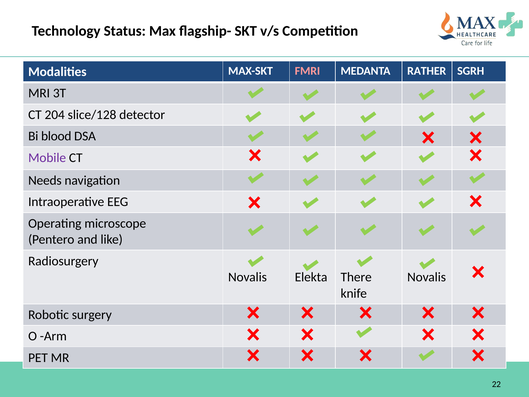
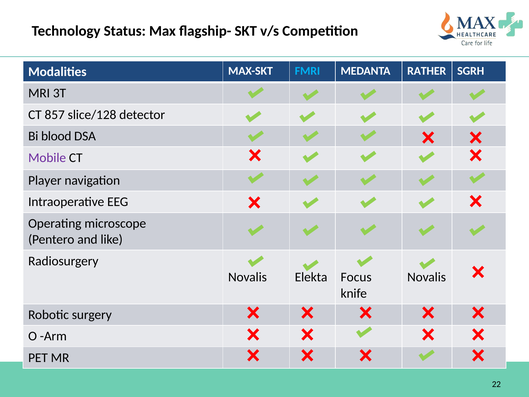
FMRI colour: pink -> light blue
204: 204 -> 857
Needs: Needs -> Player
There: There -> Focus
